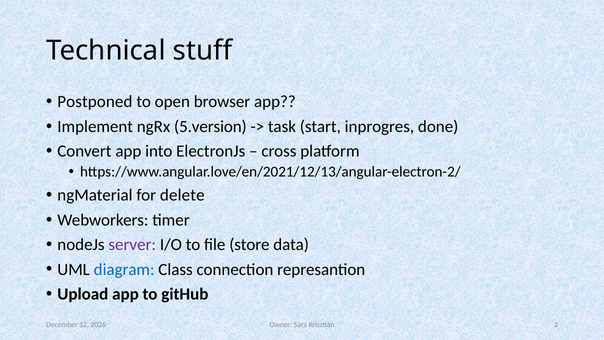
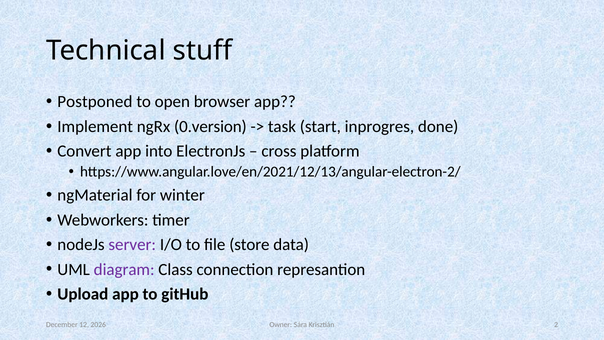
5.version: 5.version -> 0.version
delete: delete -> winter
diagram colour: blue -> purple
